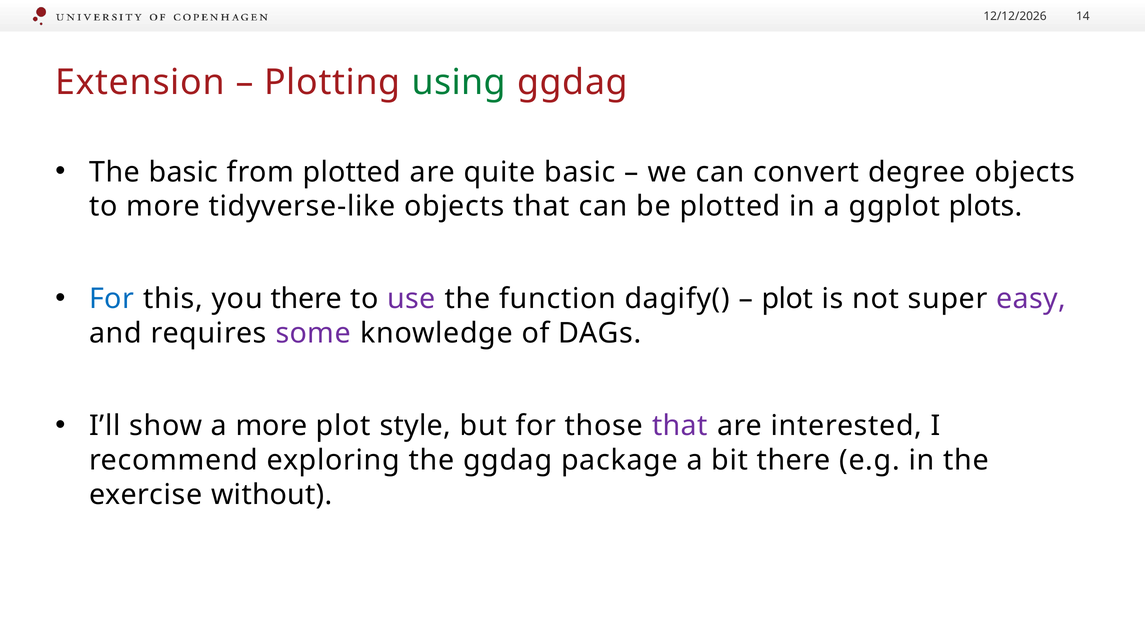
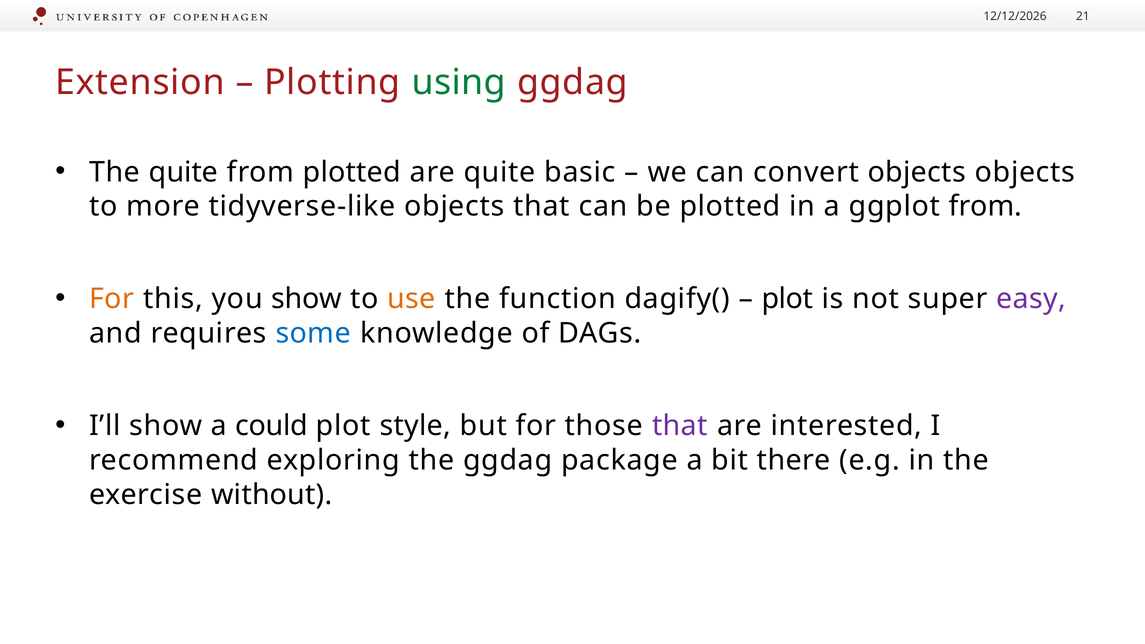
14: 14 -> 21
The basic: basic -> quite
convert degree: degree -> objects
ggplot plots: plots -> from
For at (112, 299) colour: blue -> orange
you there: there -> show
use colour: purple -> orange
some colour: purple -> blue
a more: more -> could
